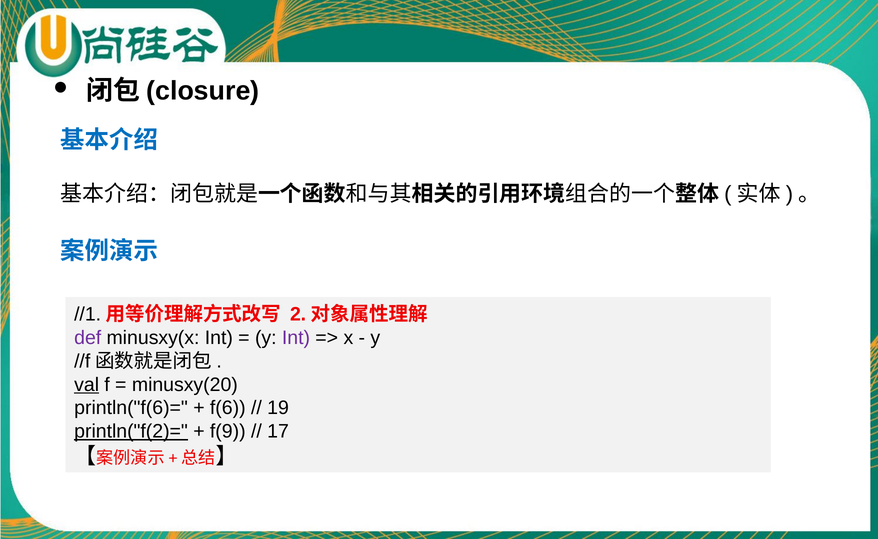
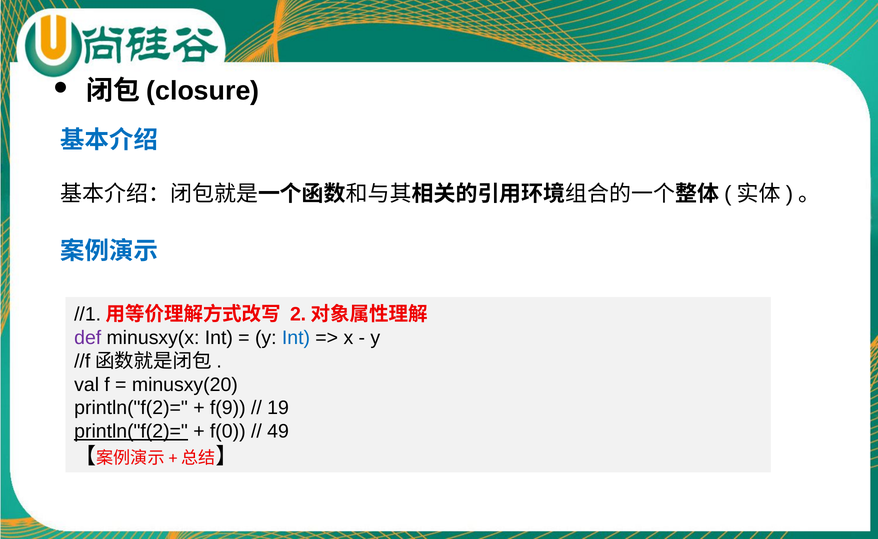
Int at (296, 338) colour: purple -> blue
val underline: present -> none
println("f(6)= at (131, 408): println("f(6)= -> println("f(2)=
f(6: f(6 -> f(9
f(9: f(9 -> f(0
17: 17 -> 49
